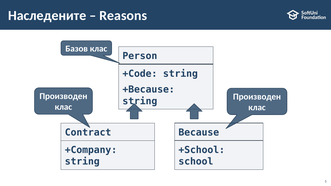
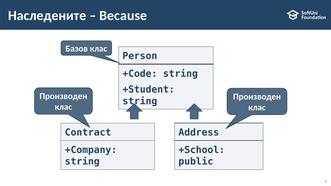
Reasons: Reasons -> Because
+Because: +Because -> +Student
Because: Because -> Address
school: school -> public
